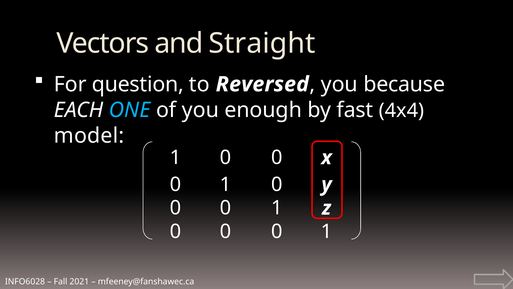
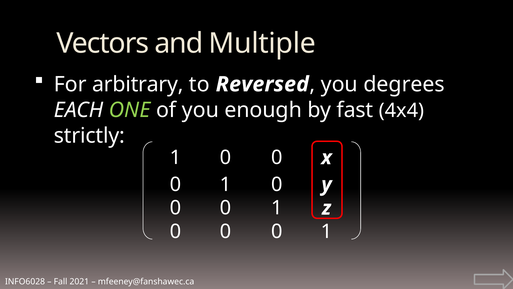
Straight: Straight -> Multiple
question: question -> arbitrary
because: because -> degrees
ONE colour: light blue -> light green
model: model -> strictly
